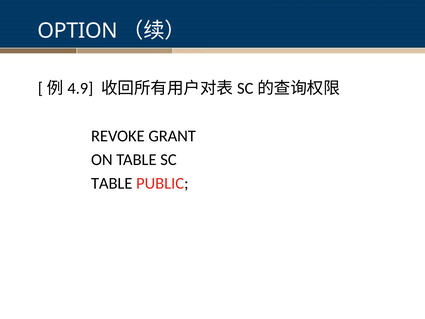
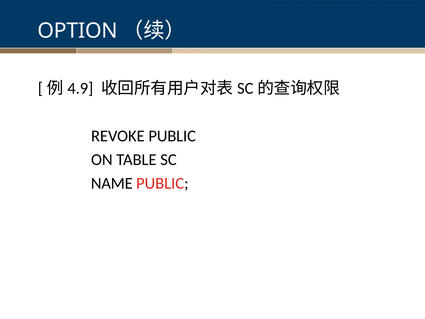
REVOKE GRANT: GRANT -> PUBLIC
TABLE at (112, 183): TABLE -> NAME
